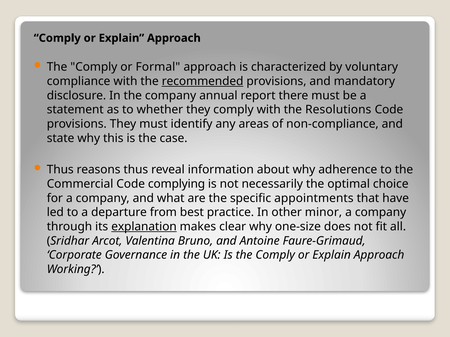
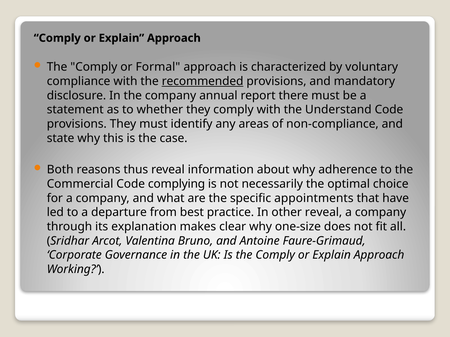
Resolutions: Resolutions -> Understand
Thus at (60, 170): Thus -> Both
other minor: minor -> reveal
explanation underline: present -> none
